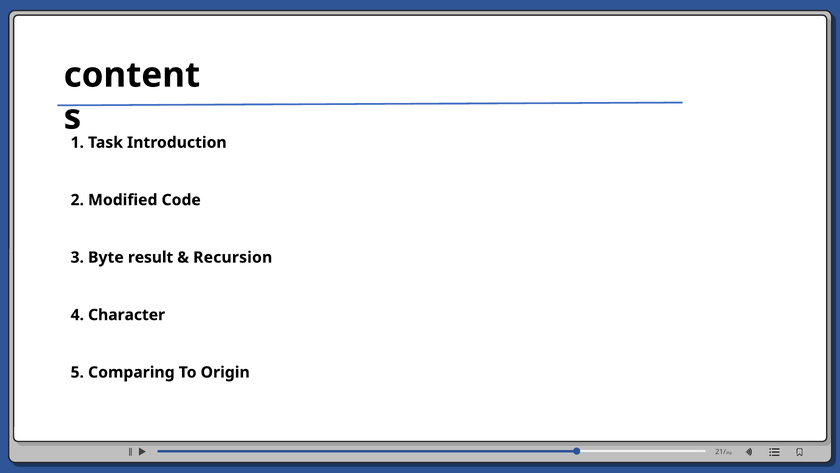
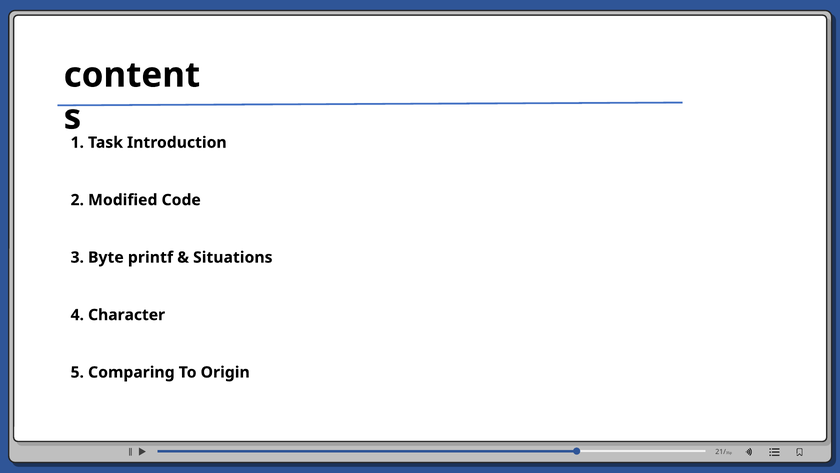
result: result -> printf
Recursion: Recursion -> Situations
